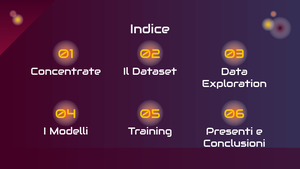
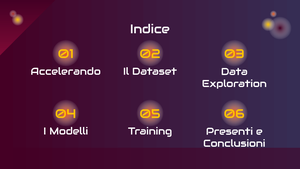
Concentrate: Concentrate -> Accelerando
